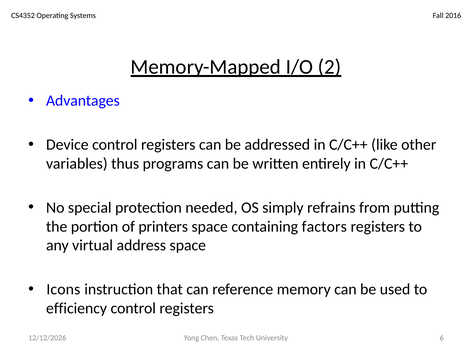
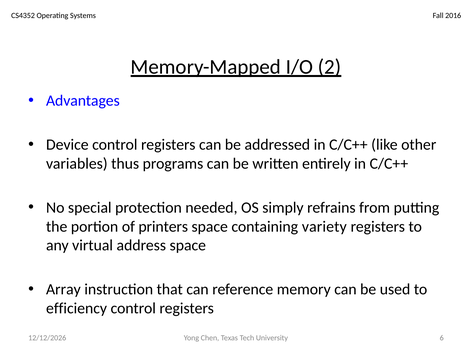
factors: factors -> variety
Icons: Icons -> Array
